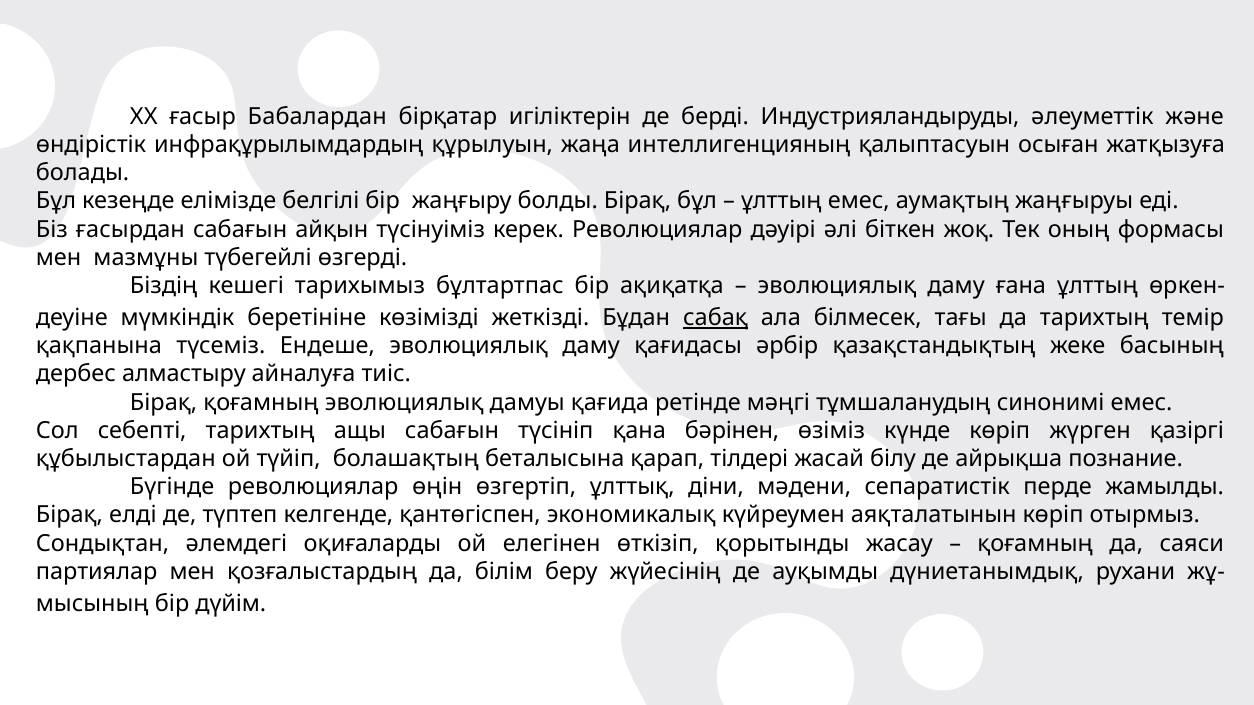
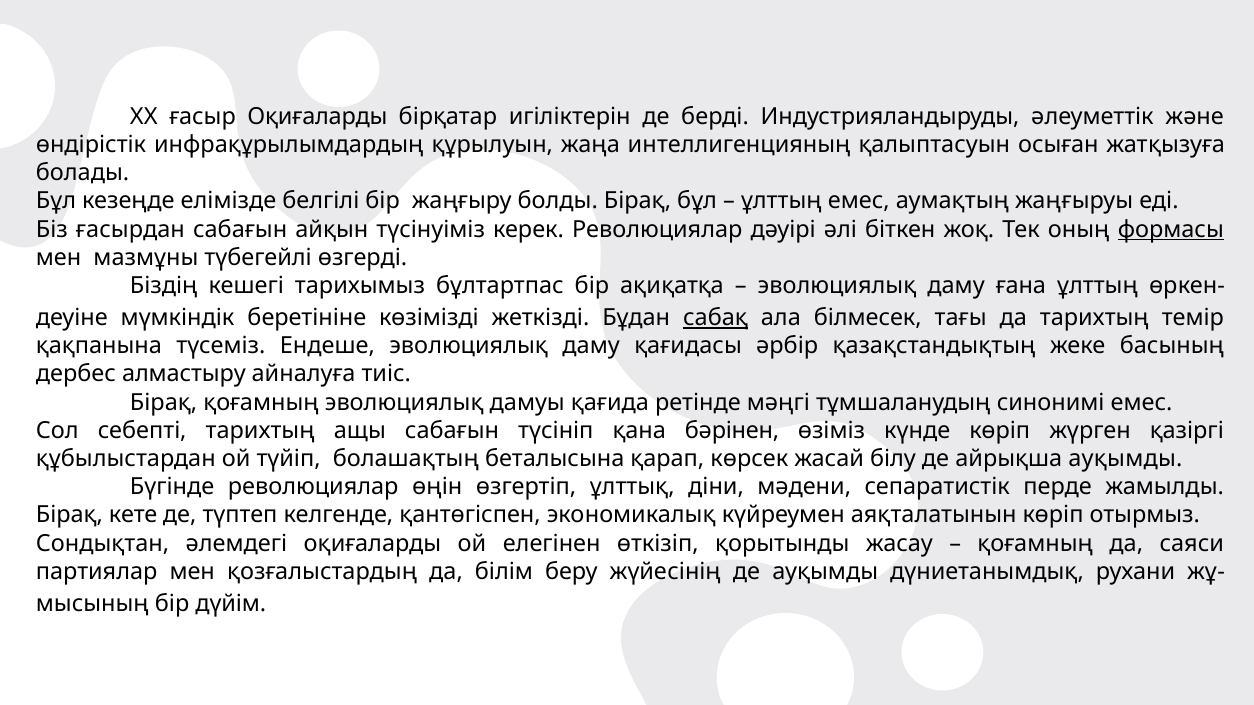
ғасыр Бабалардан: Бабалардан -> Оқиғаларды
формасы underline: none -> present
тілдері: тілдері -> көрсек
айрықша познание: познание -> ауқымды
елді: елді -> кете
